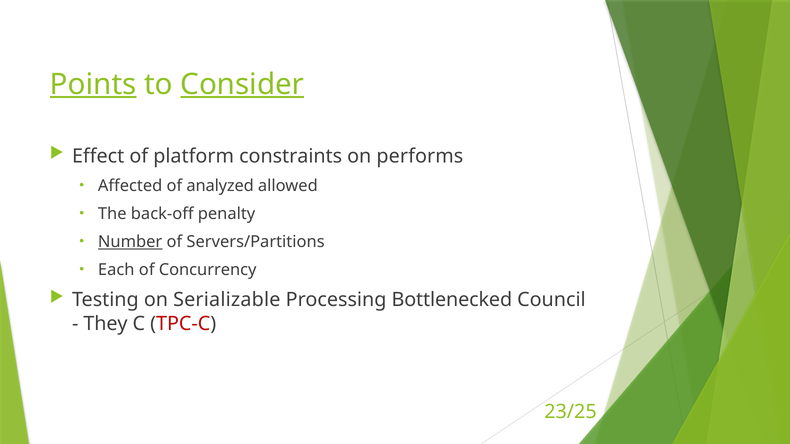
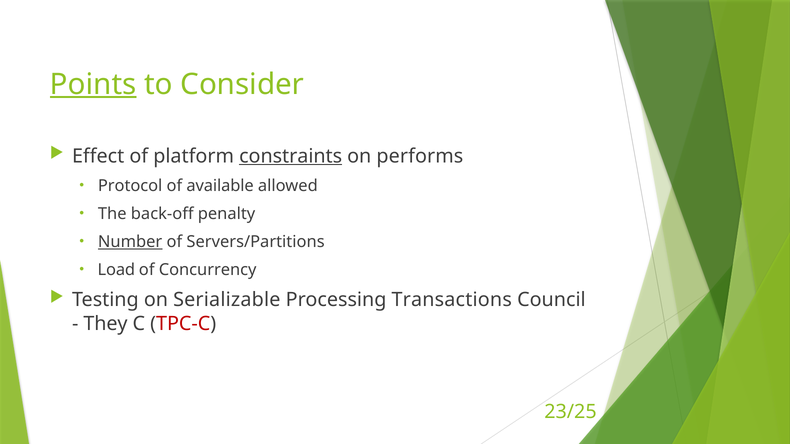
Consider underline: present -> none
constraints underline: none -> present
Affected: Affected -> Protocol
analyzed: analyzed -> available
Each: Each -> Load
Bottlenecked: Bottlenecked -> Transactions
